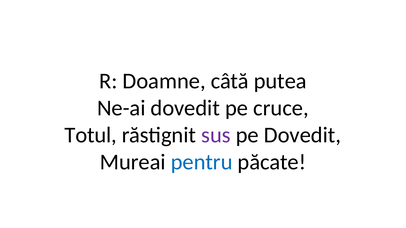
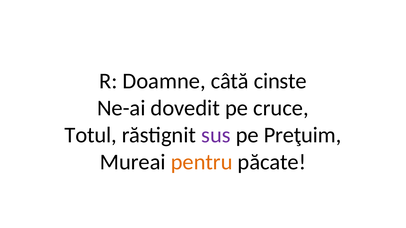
putea: putea -> cinste
pe Dovedit: Dovedit -> Preţuim
pentru colour: blue -> orange
